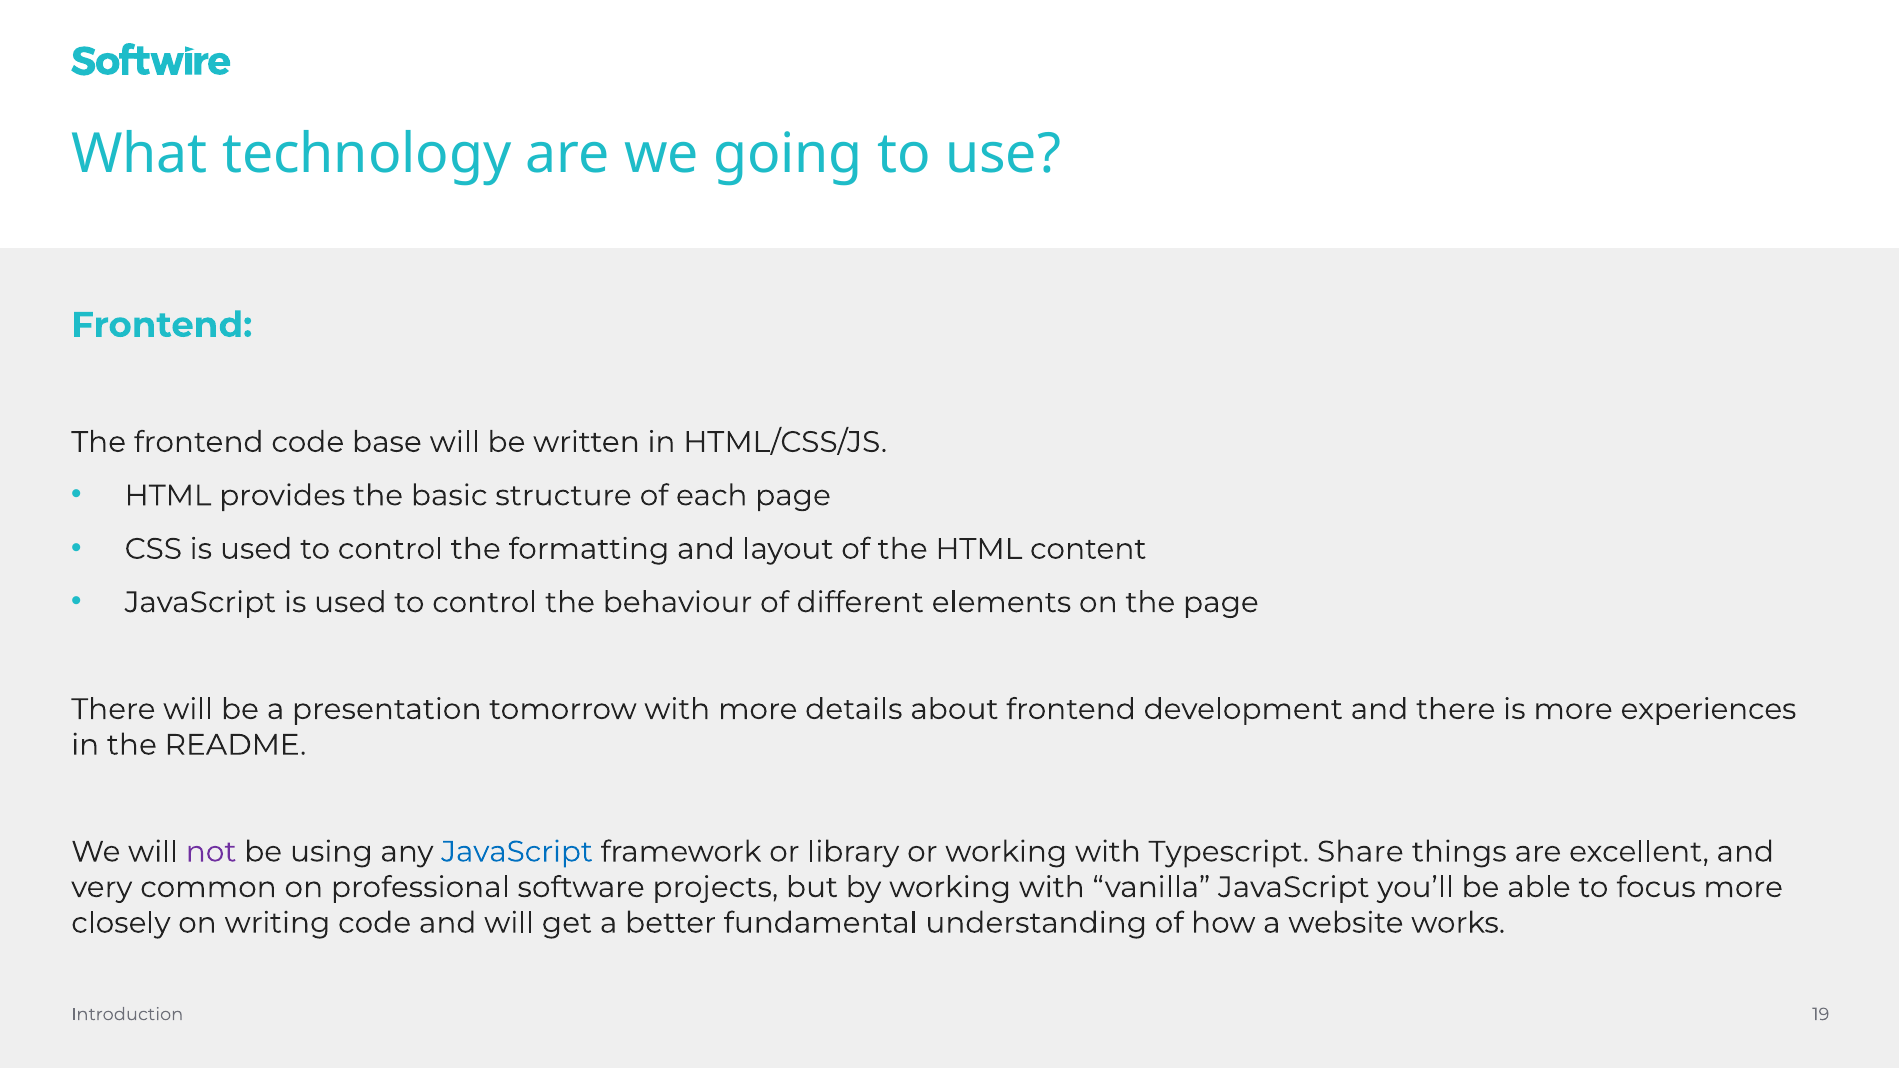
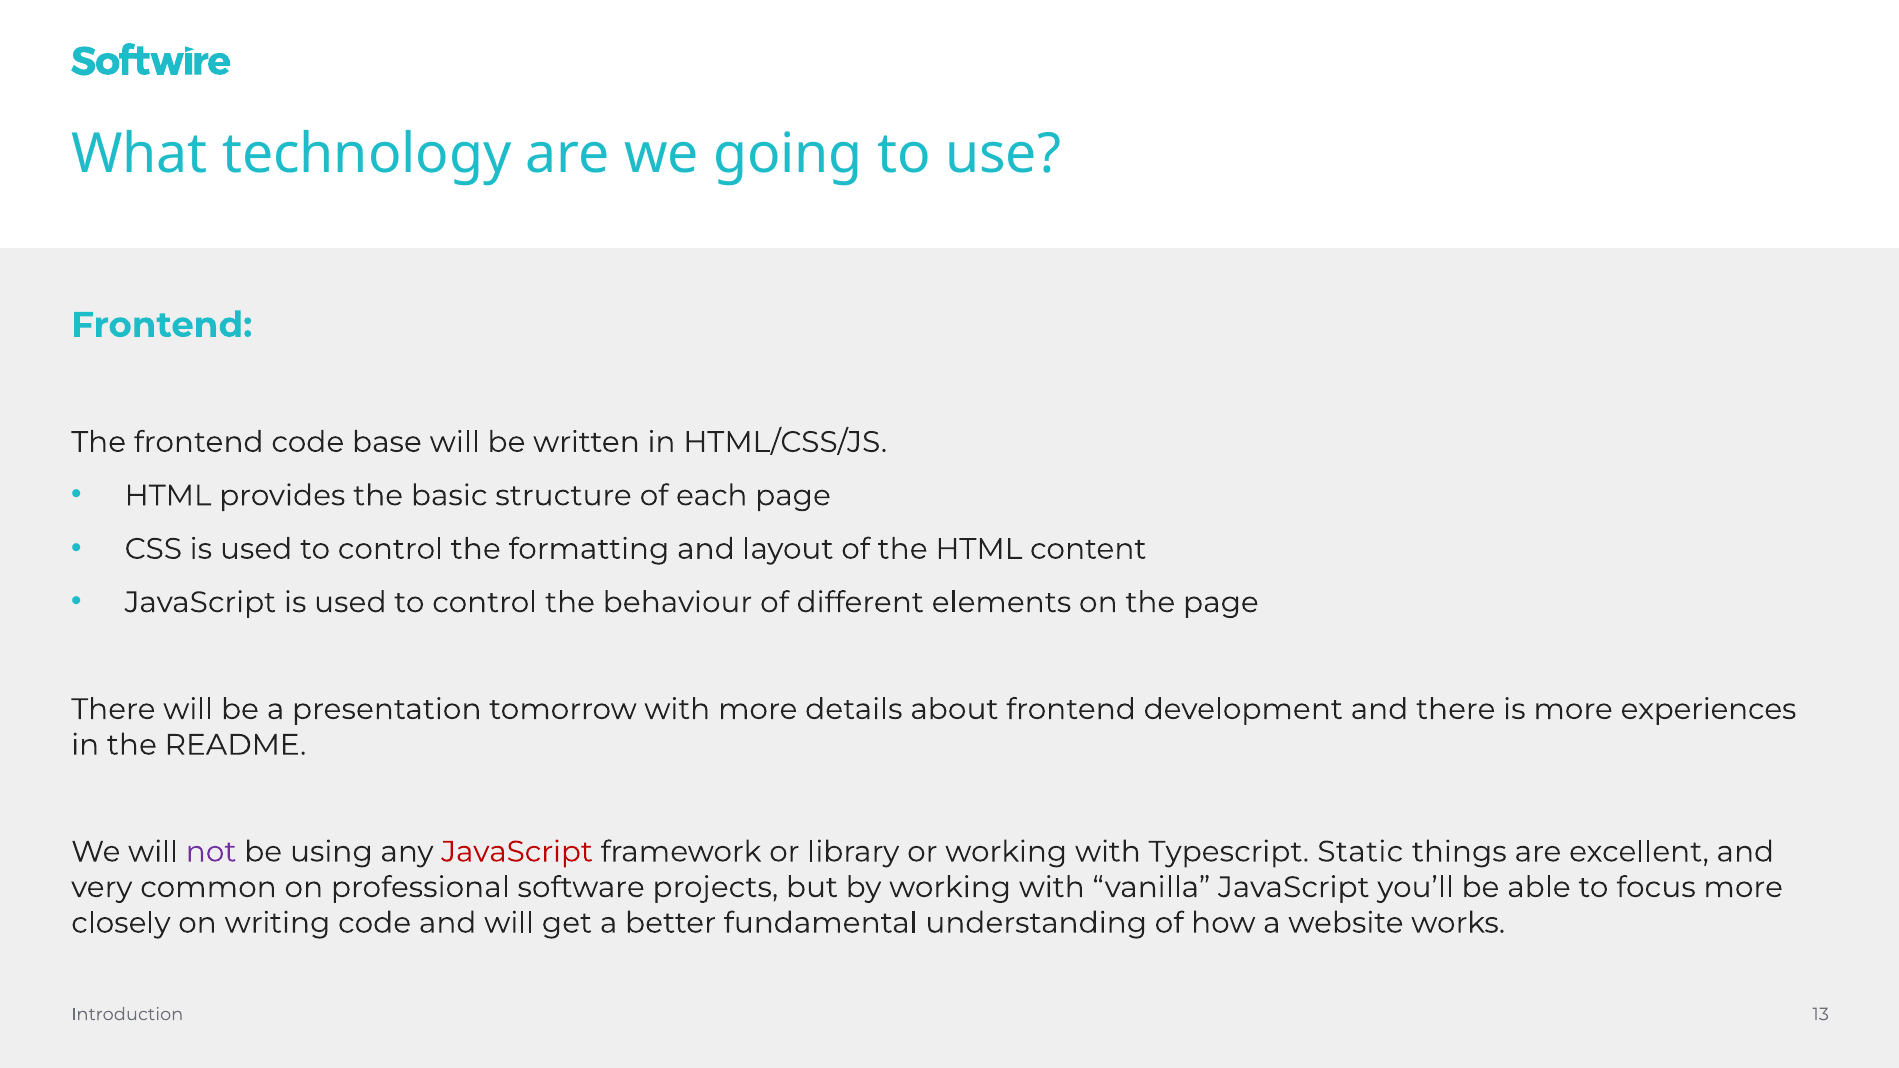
JavaScript at (517, 852) colour: blue -> red
Share: Share -> Static
19: 19 -> 13
